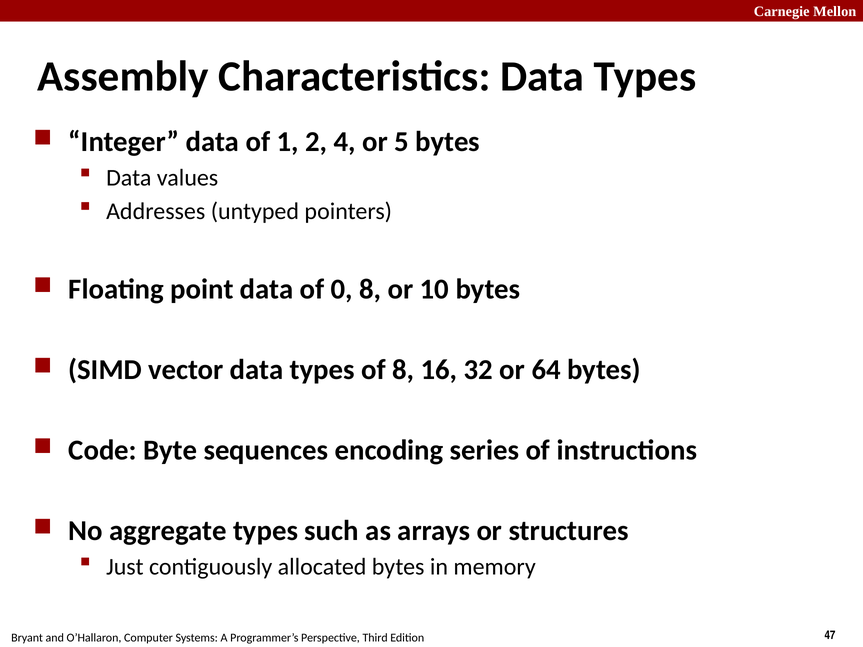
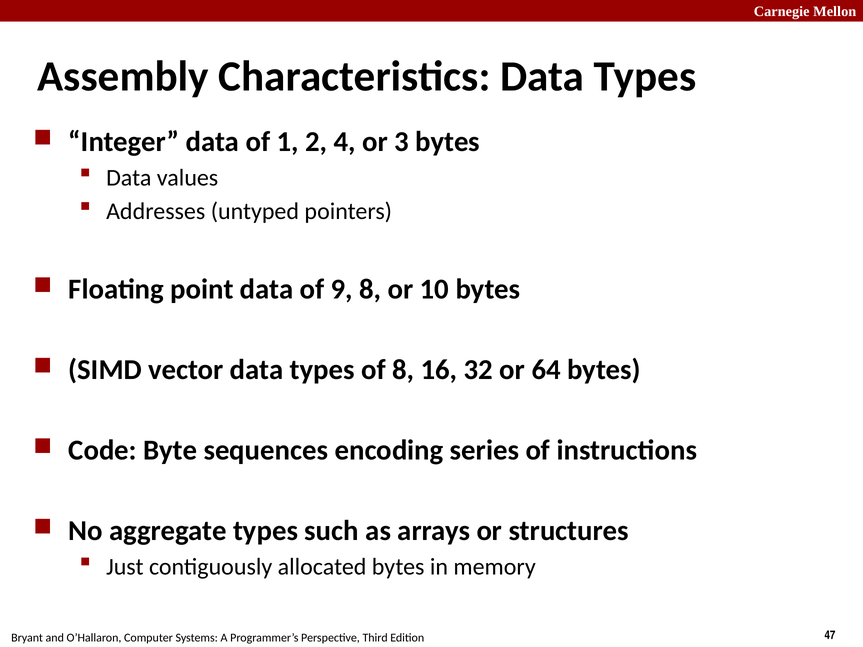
5: 5 -> 3
0: 0 -> 9
